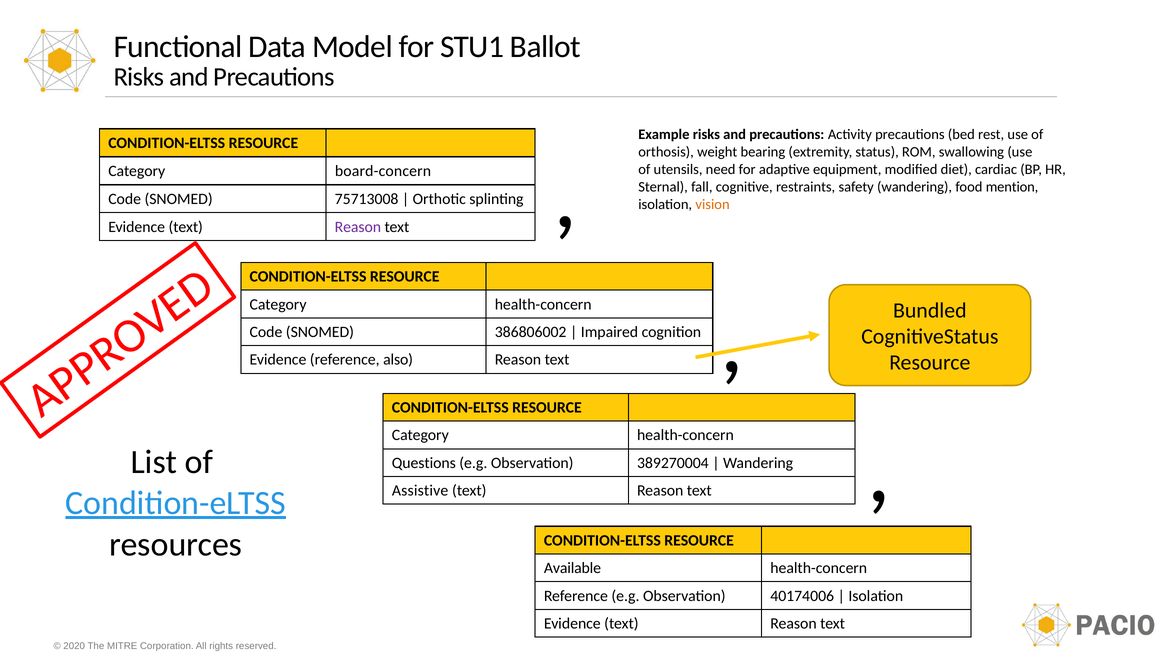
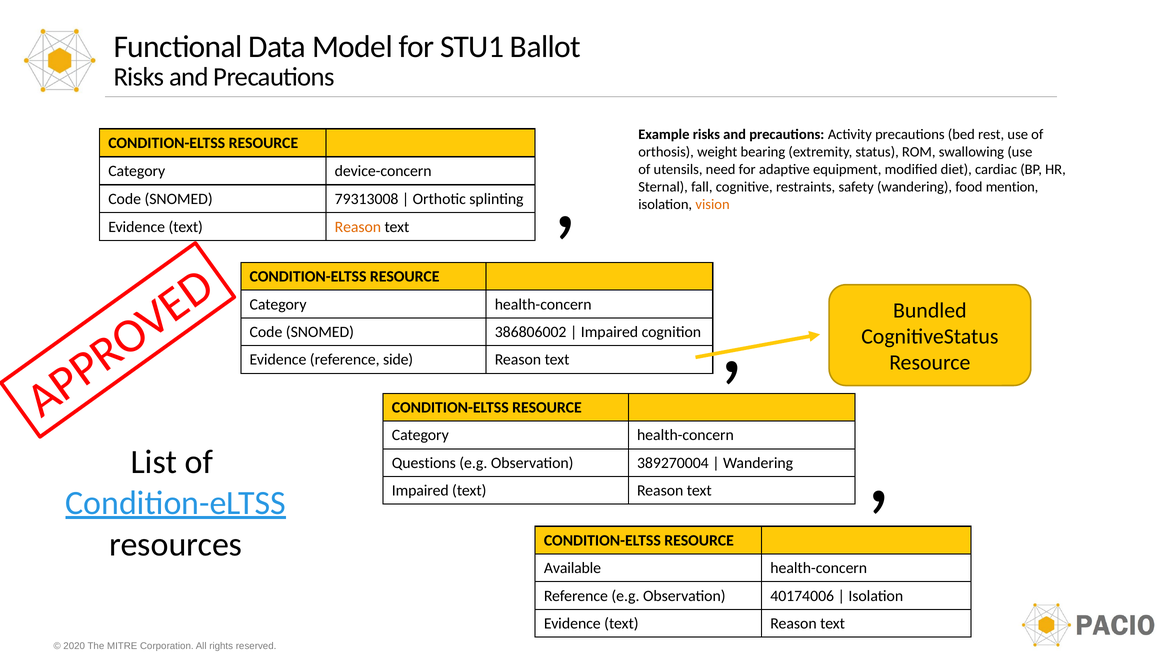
board-concern: board-concern -> device-concern
75713008: 75713008 -> 79313008
Reason at (358, 227) colour: purple -> orange
also: also -> side
Assistive at (420, 491): Assistive -> Impaired
